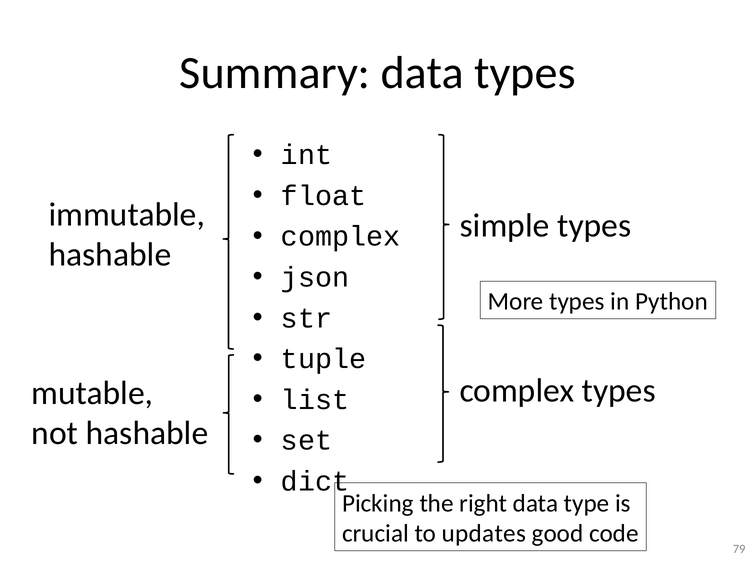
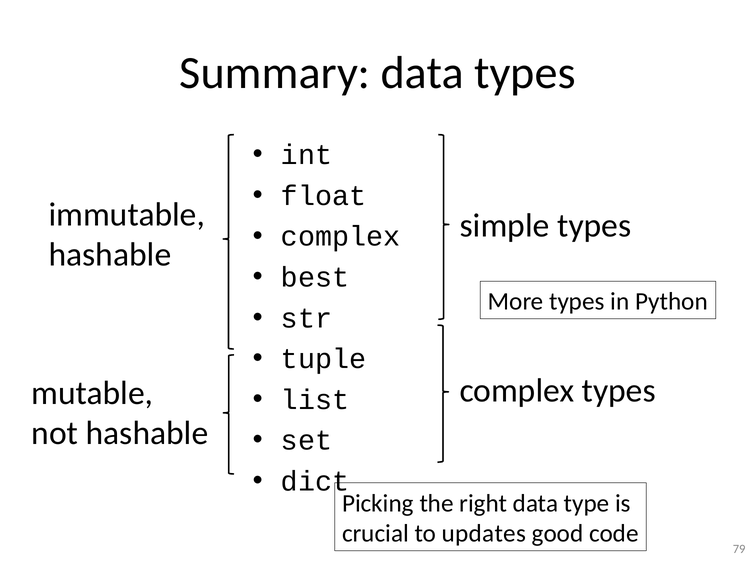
json: json -> best
